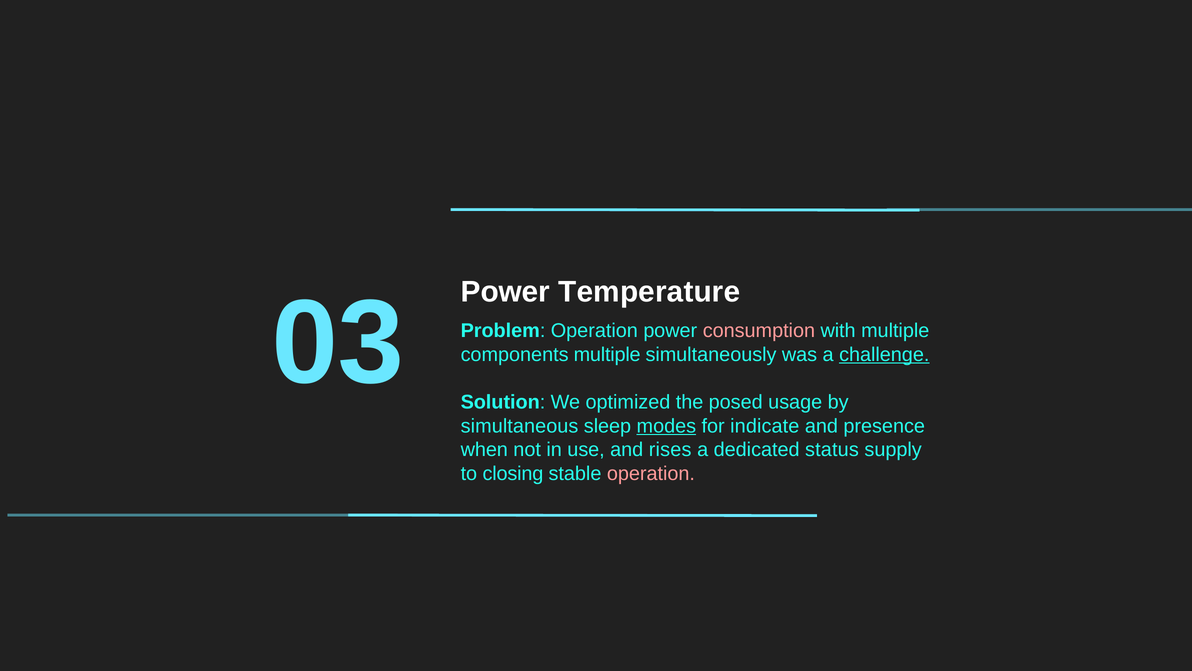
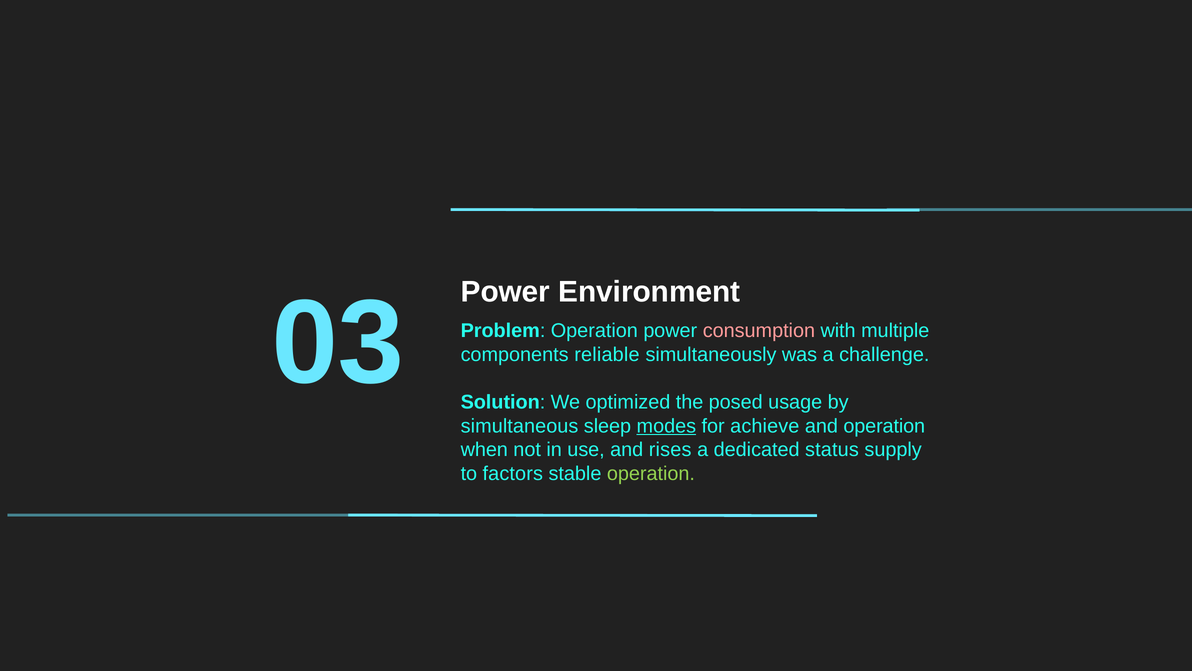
Temperature: Temperature -> Environment
components multiple: multiple -> reliable
challenge underline: present -> none
indicate: indicate -> achieve
and presence: presence -> operation
closing: closing -> factors
operation at (651, 473) colour: pink -> light green
